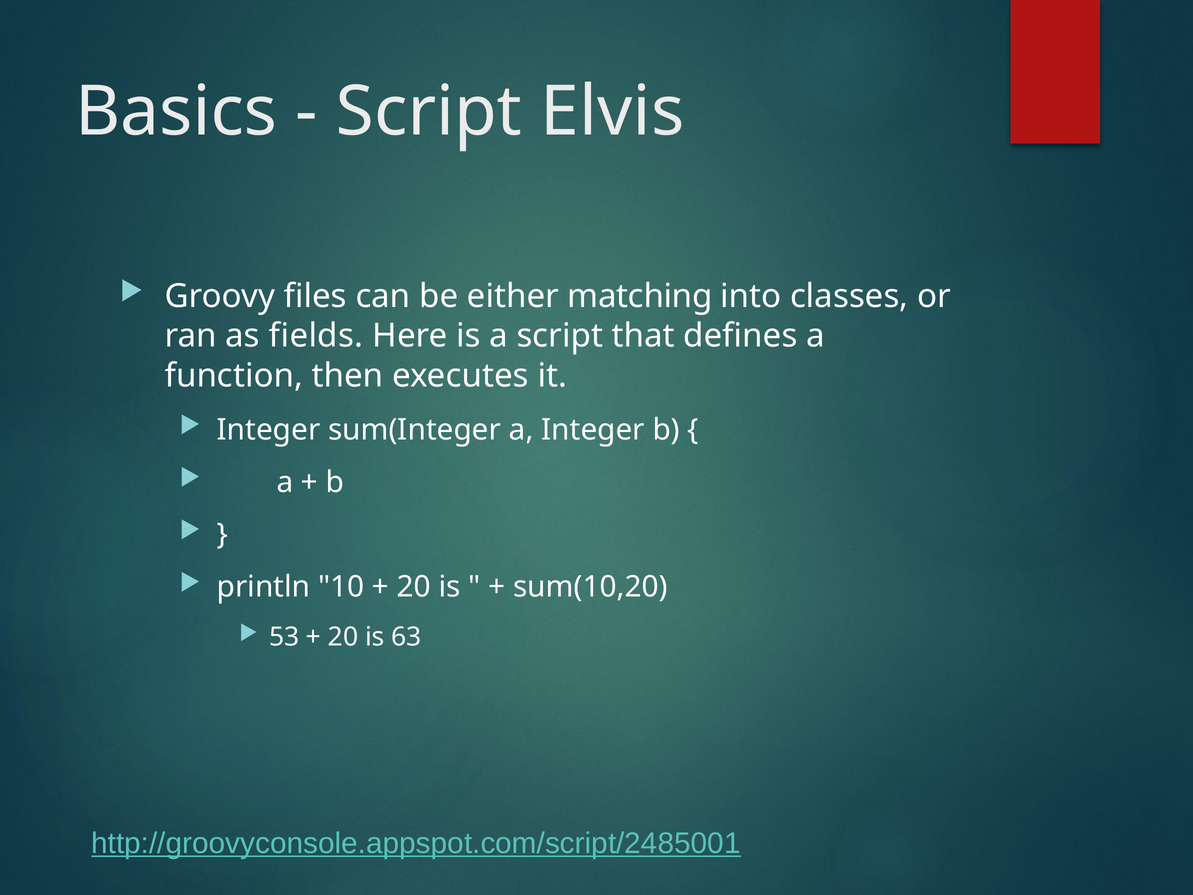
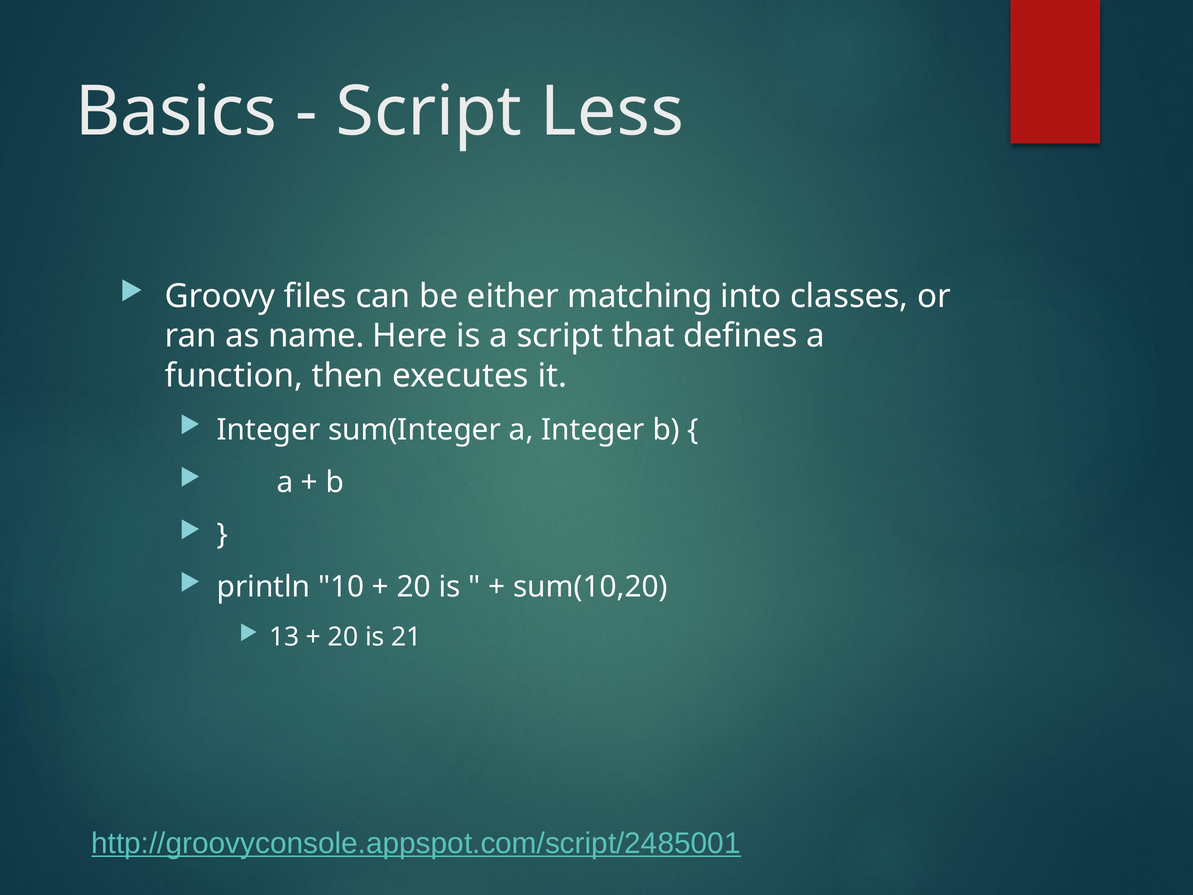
Elvis: Elvis -> Less
fields: fields -> name
53: 53 -> 13
63: 63 -> 21
